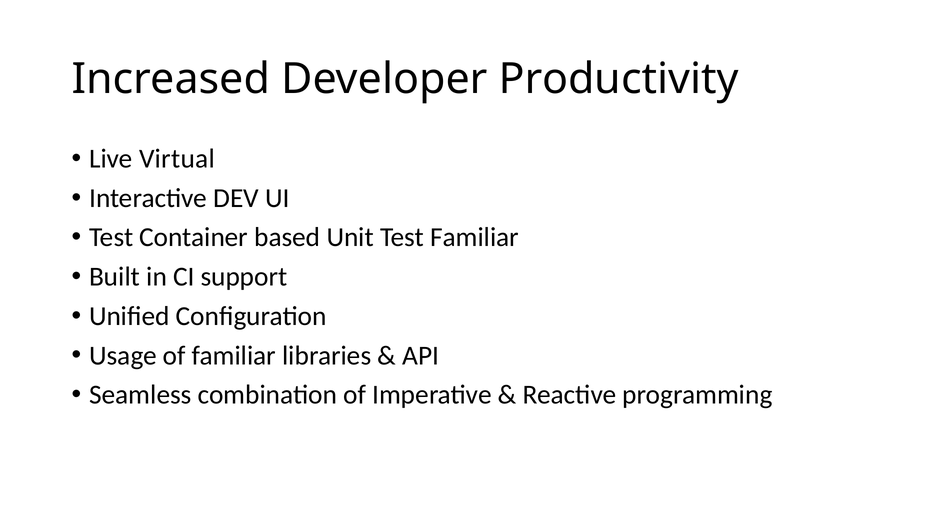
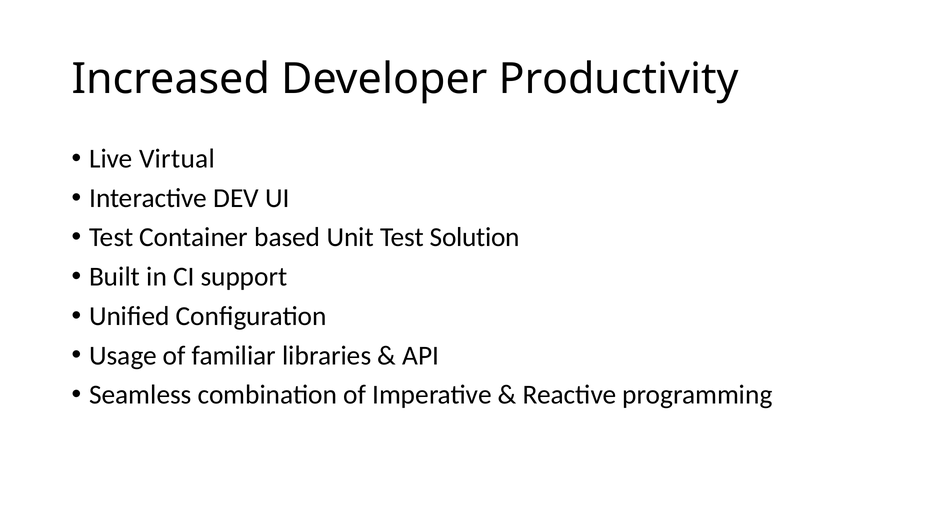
Test Familiar: Familiar -> Solution
